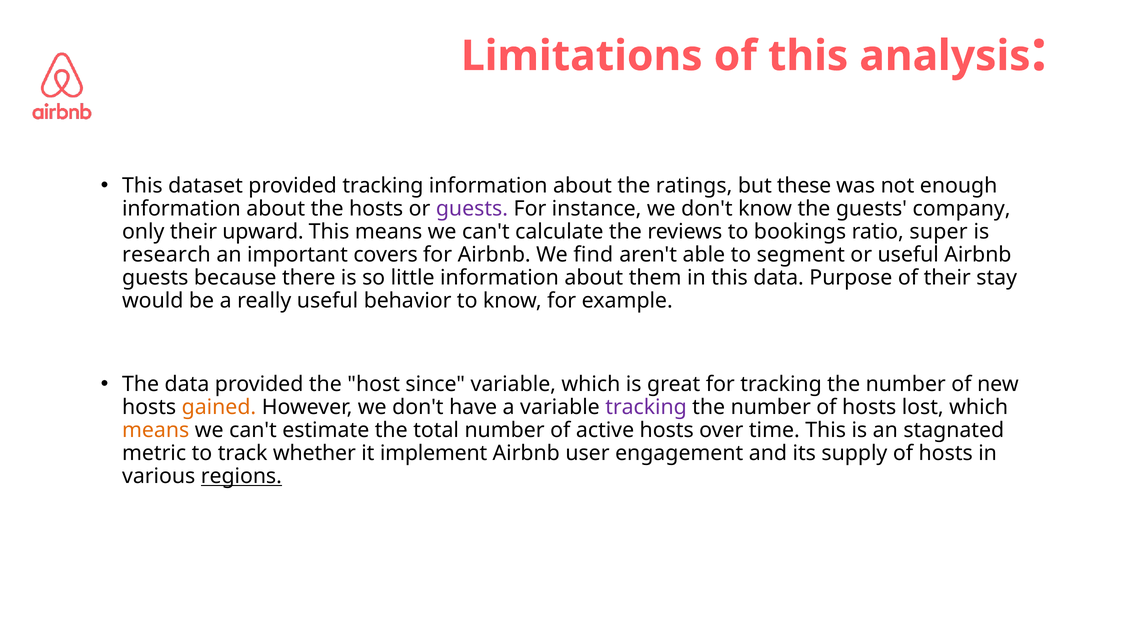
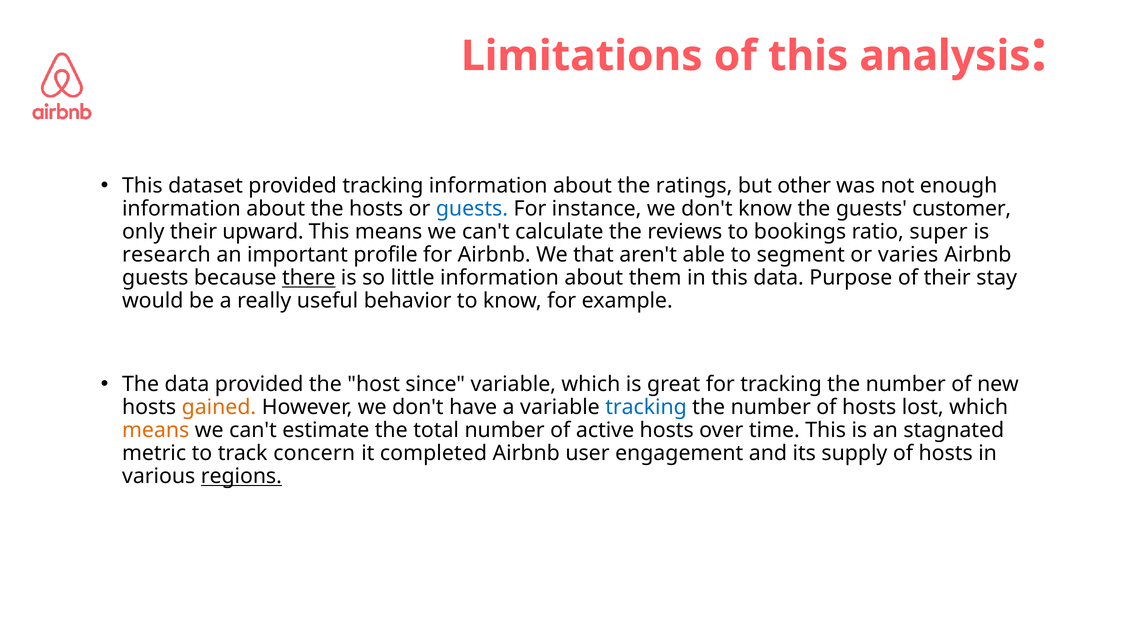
these: these -> other
guests at (472, 209) colour: purple -> blue
company: company -> customer
covers: covers -> profile
find: find -> that
or useful: useful -> varies
there underline: none -> present
tracking at (646, 408) colour: purple -> blue
whether: whether -> concern
implement: implement -> completed
